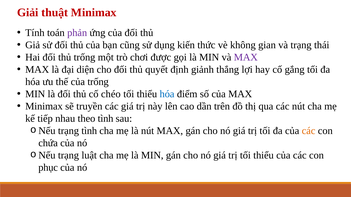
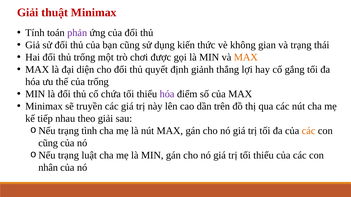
MAX at (246, 57) colour: purple -> orange
chéo: chéo -> chứa
hóa at (167, 94) colour: blue -> purple
theo tình: tình -> giải
chứa at (48, 143): chứa -> cũng
phục: phục -> nhân
